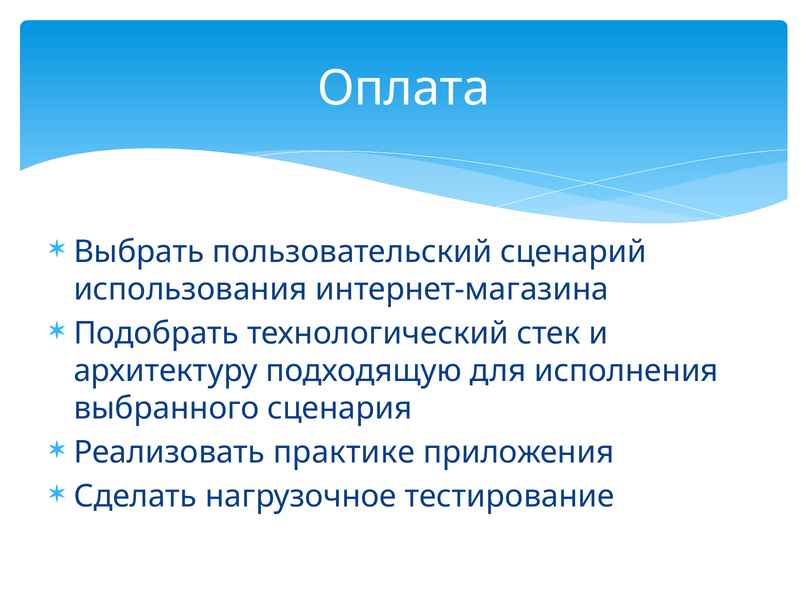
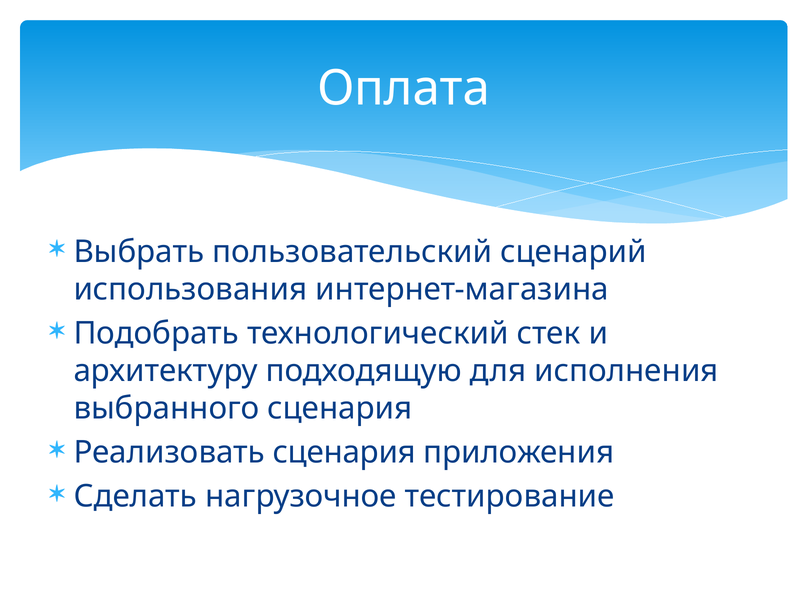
Реализовать практике: практике -> сценария
